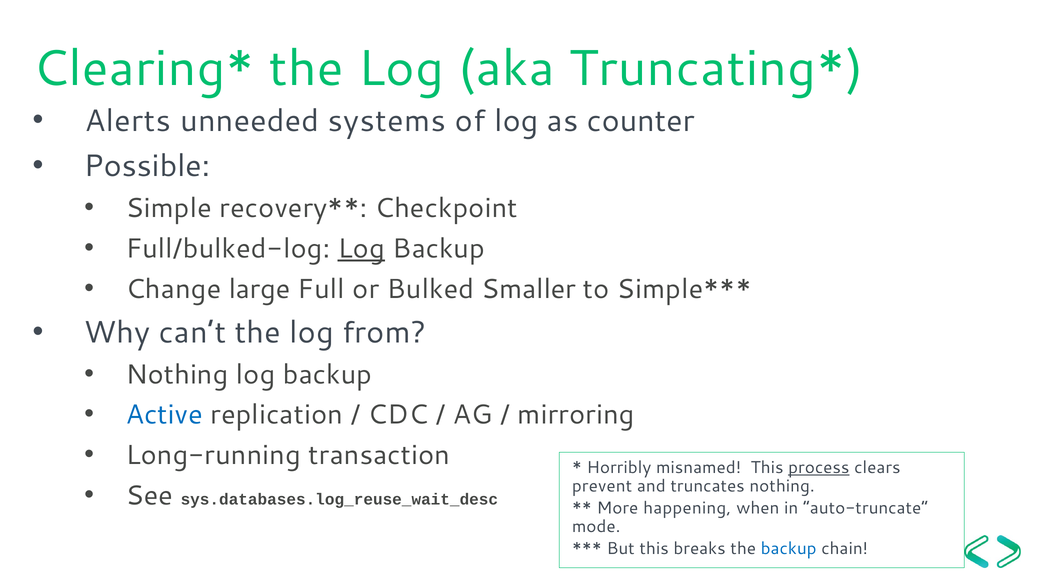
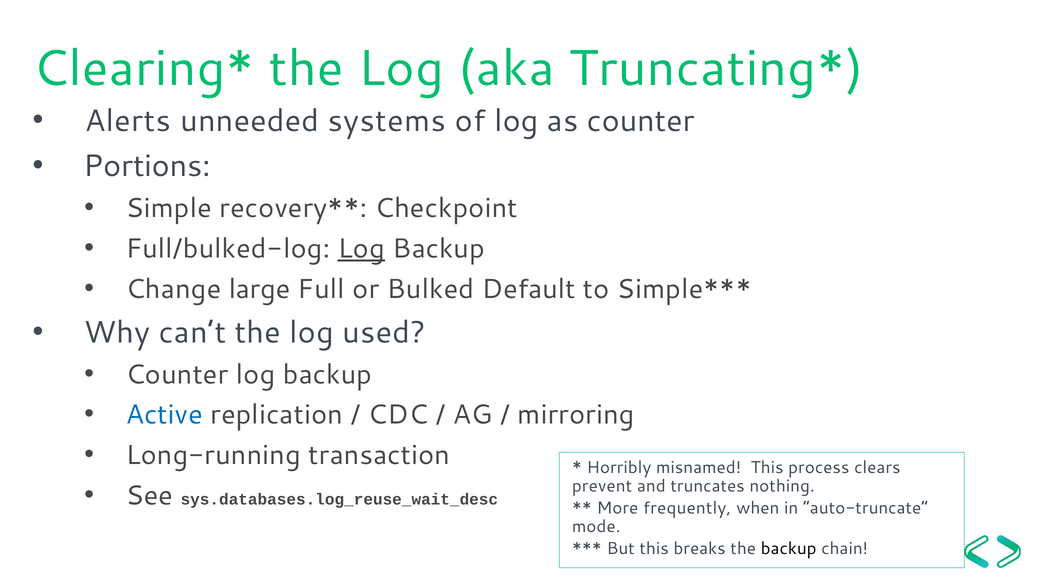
Possible: Possible -> Portions
Smaller: Smaller -> Default
from: from -> used
Nothing at (177, 374): Nothing -> Counter
process underline: present -> none
happening: happening -> frequently
backup at (789, 548) colour: blue -> black
